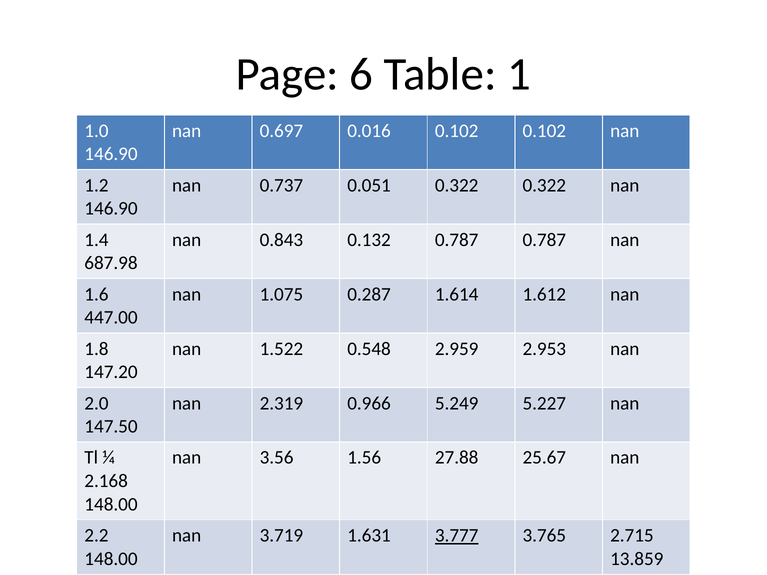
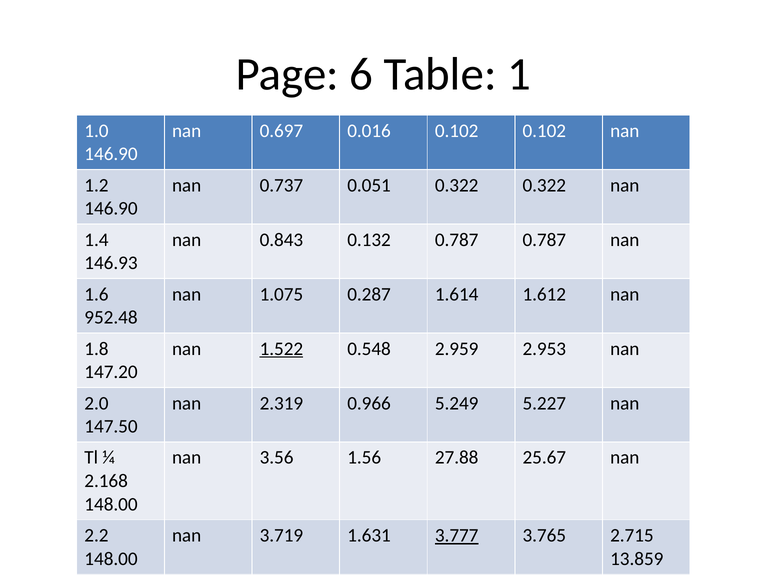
687.98: 687.98 -> 146.93
447.00: 447.00 -> 952.48
1.522 underline: none -> present
